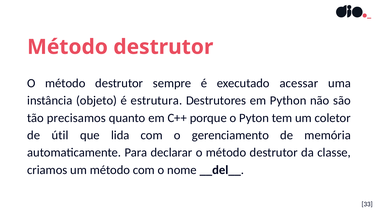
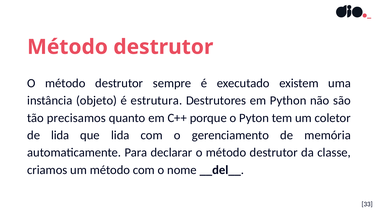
acessar: acessar -> existem
de útil: útil -> lida
